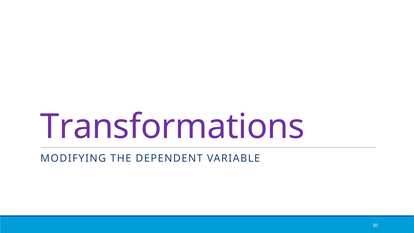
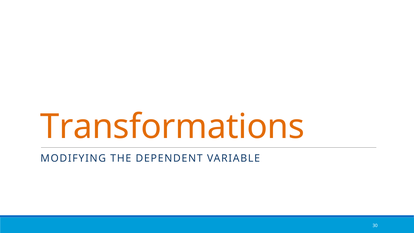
Transformations colour: purple -> orange
